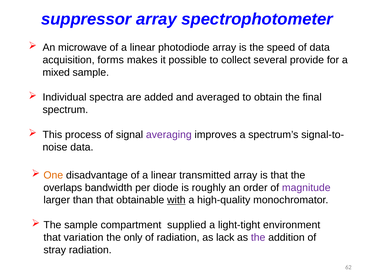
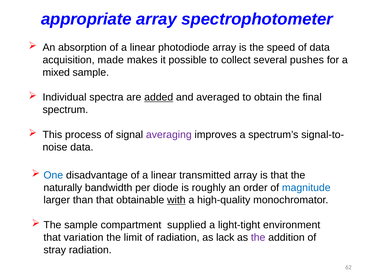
suppressor: suppressor -> appropriate
microwave: microwave -> absorption
forms: forms -> made
provide: provide -> pushes
added underline: none -> present
One colour: orange -> blue
overlaps: overlaps -> naturally
magnitude colour: purple -> blue
only: only -> limit
